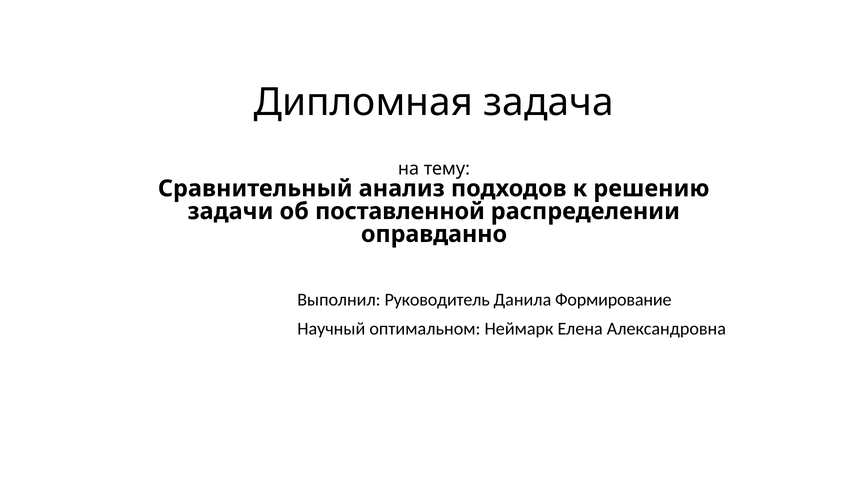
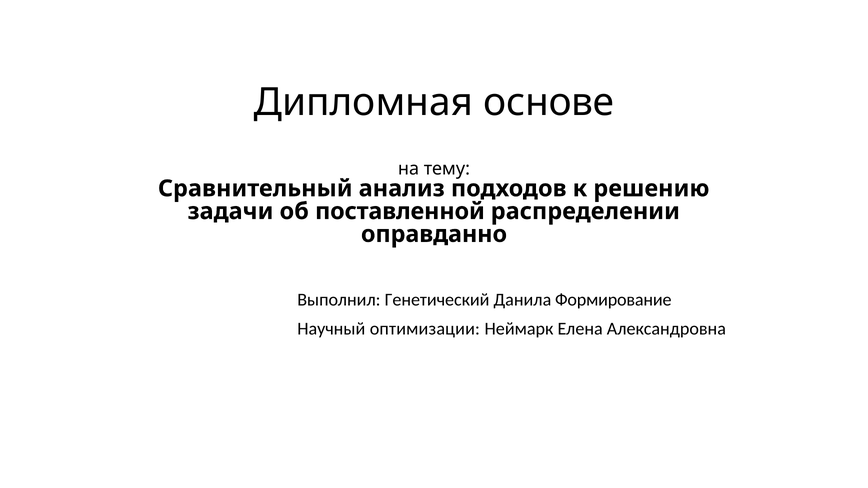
задача: задача -> основе
Руководитель: Руководитель -> Генетический
оптимальном: оптимальном -> оптимизации
